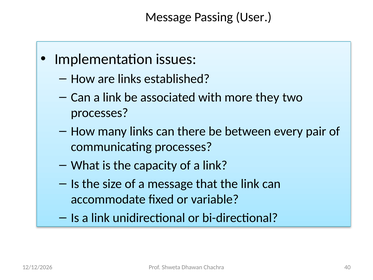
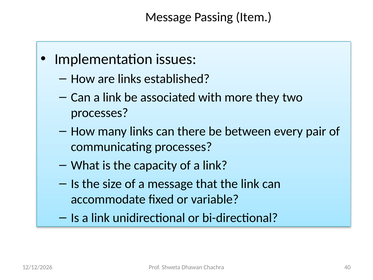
User: User -> Item
